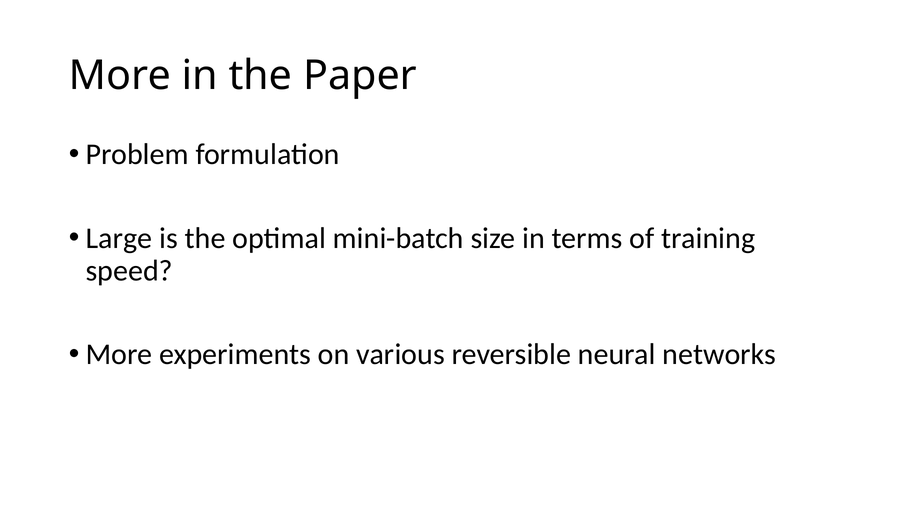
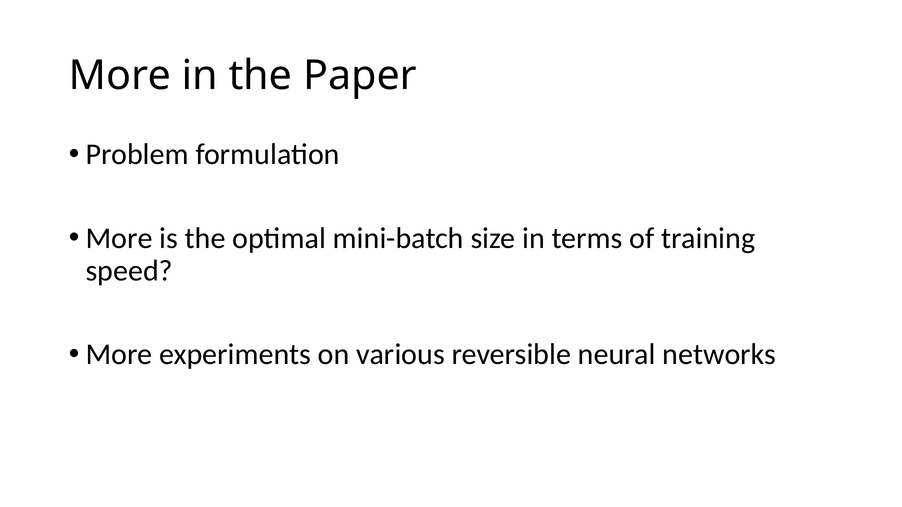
Large at (119, 238): Large -> More
